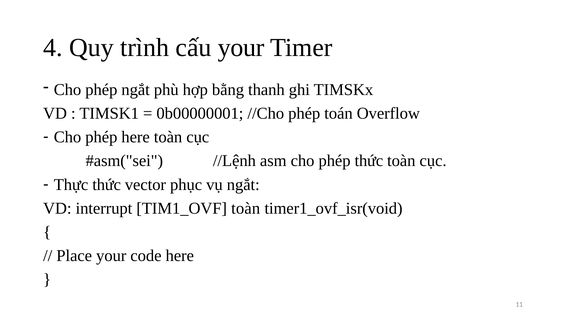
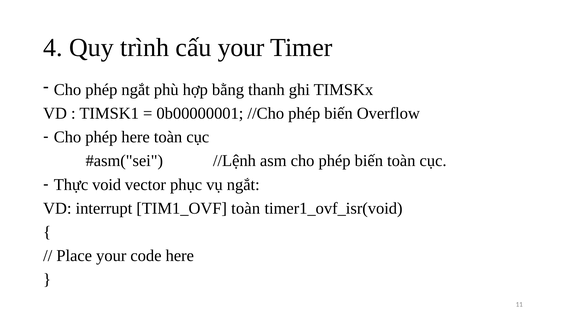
//Cho phép toán: toán -> biến
cho phép thức: thức -> biến
Thực thức: thức -> void
